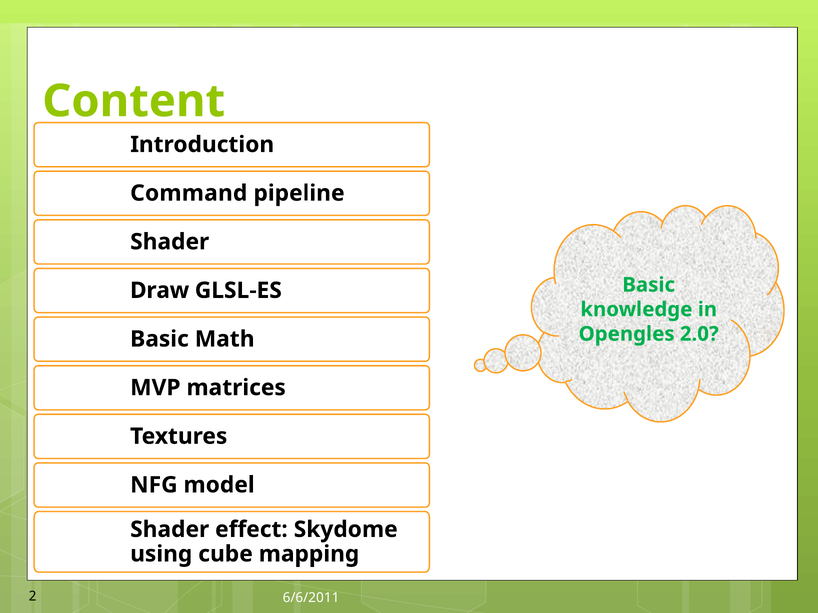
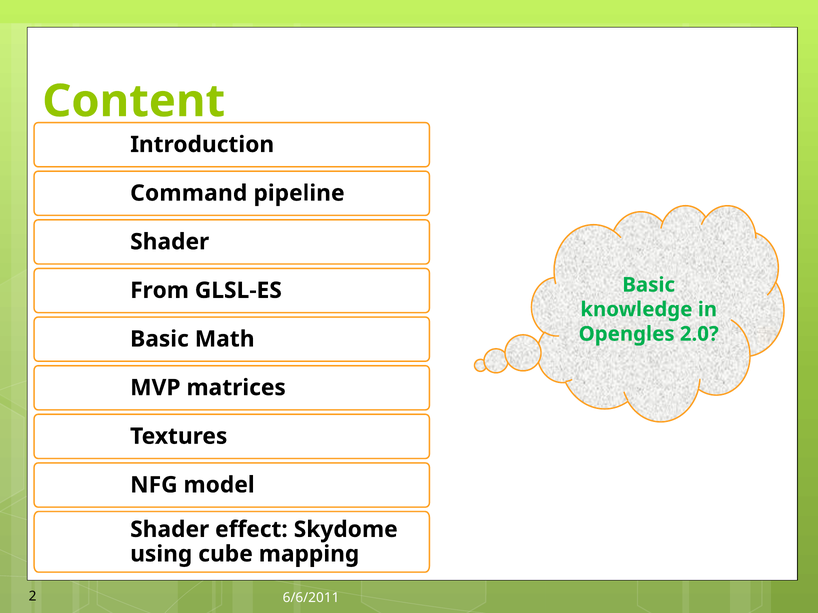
Draw: Draw -> From
